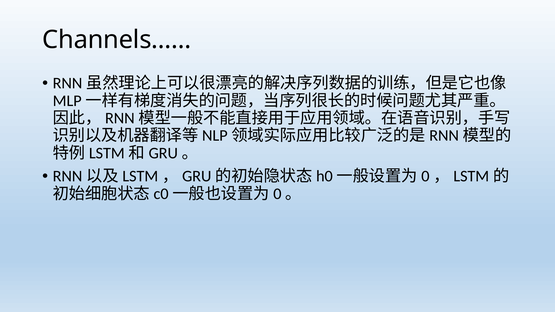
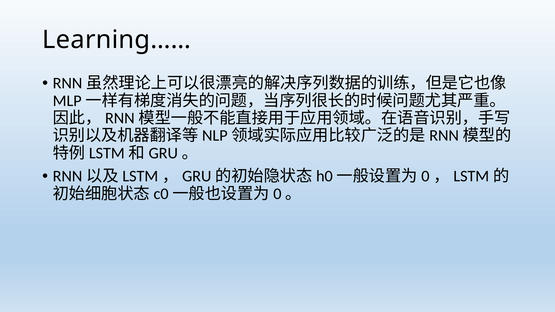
Channels……: Channels…… -> Learning……
